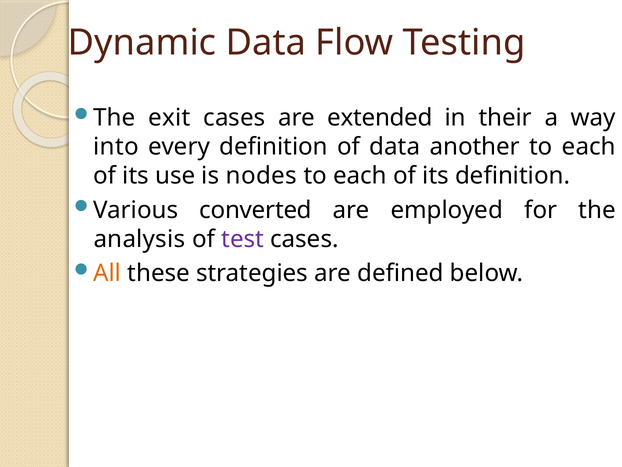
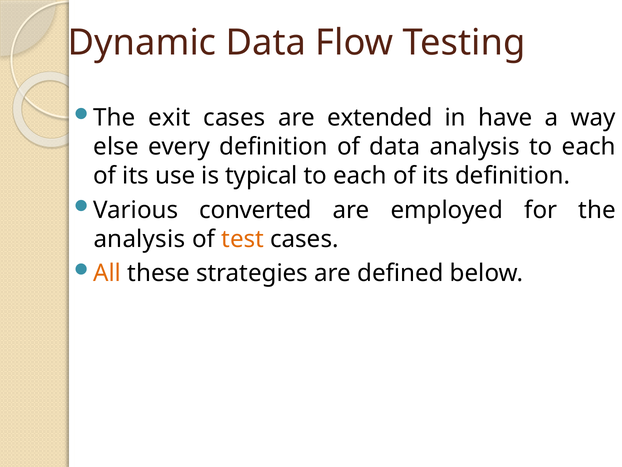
their: their -> have
into: into -> else
data another: another -> analysis
nodes: nodes -> typical
test colour: purple -> orange
